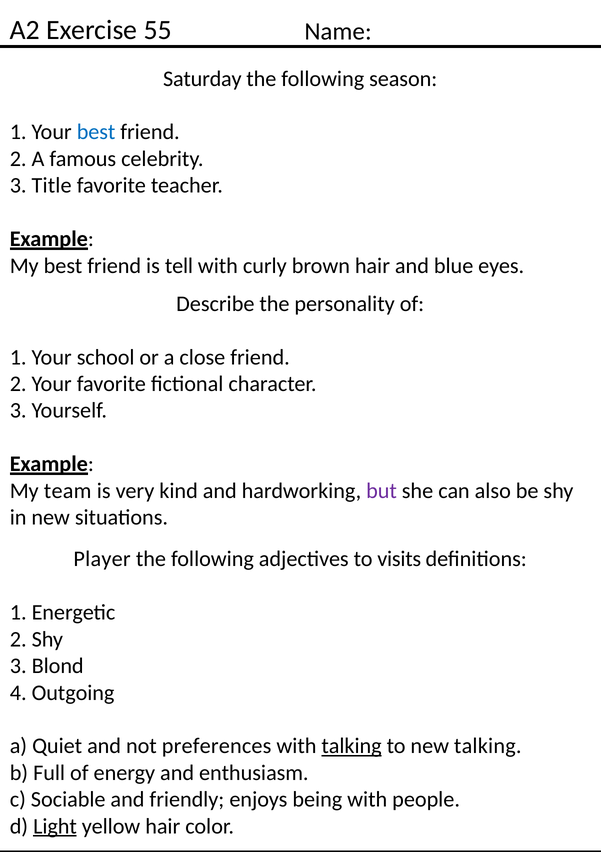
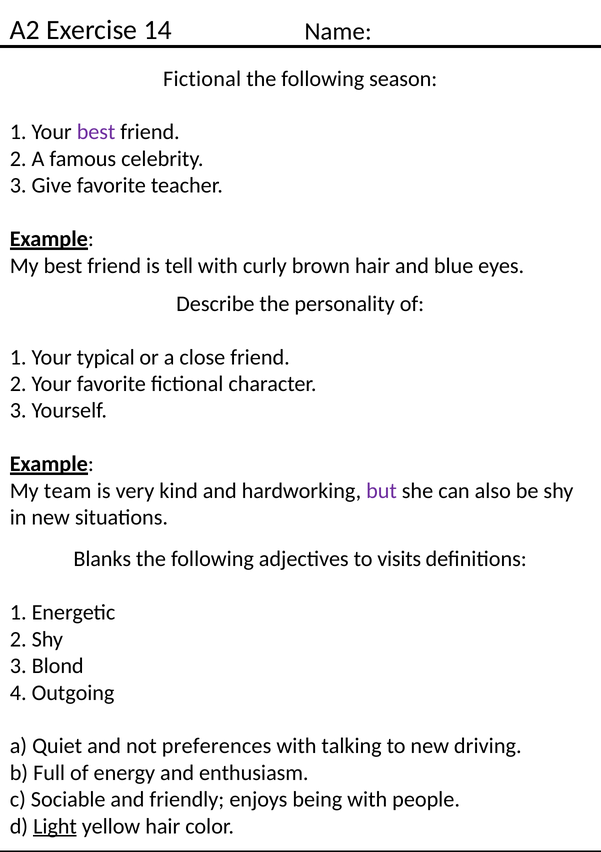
55: 55 -> 14
Saturday at (202, 79): Saturday -> Fictional
best at (96, 132) colour: blue -> purple
Title: Title -> Give
school: school -> typical
Player: Player -> Blanks
talking at (352, 746) underline: present -> none
new talking: talking -> driving
